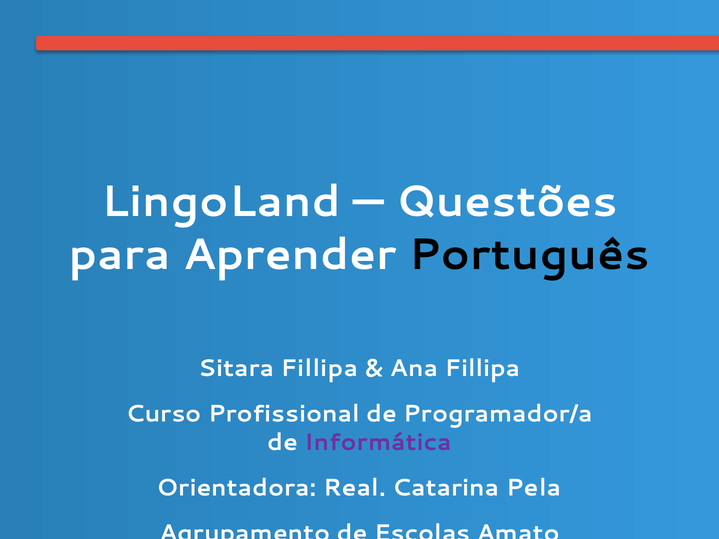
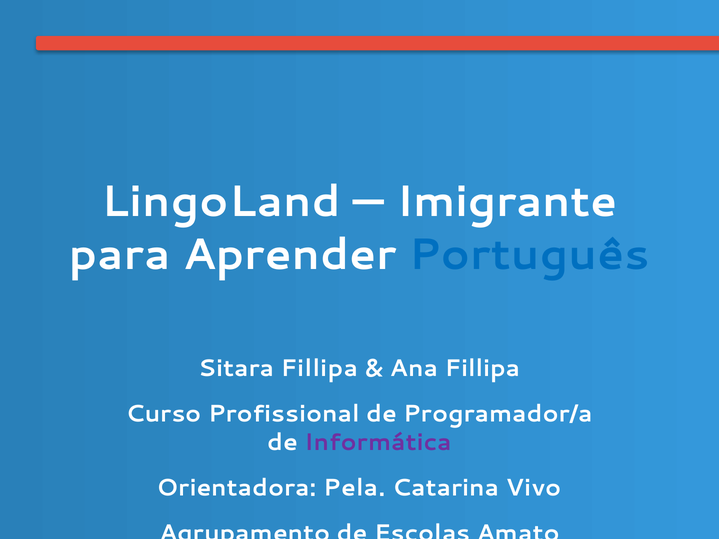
Questões: Questões -> Imigrante
Português colour: black -> blue
Real: Real -> Pela
Pela: Pela -> Vivo
